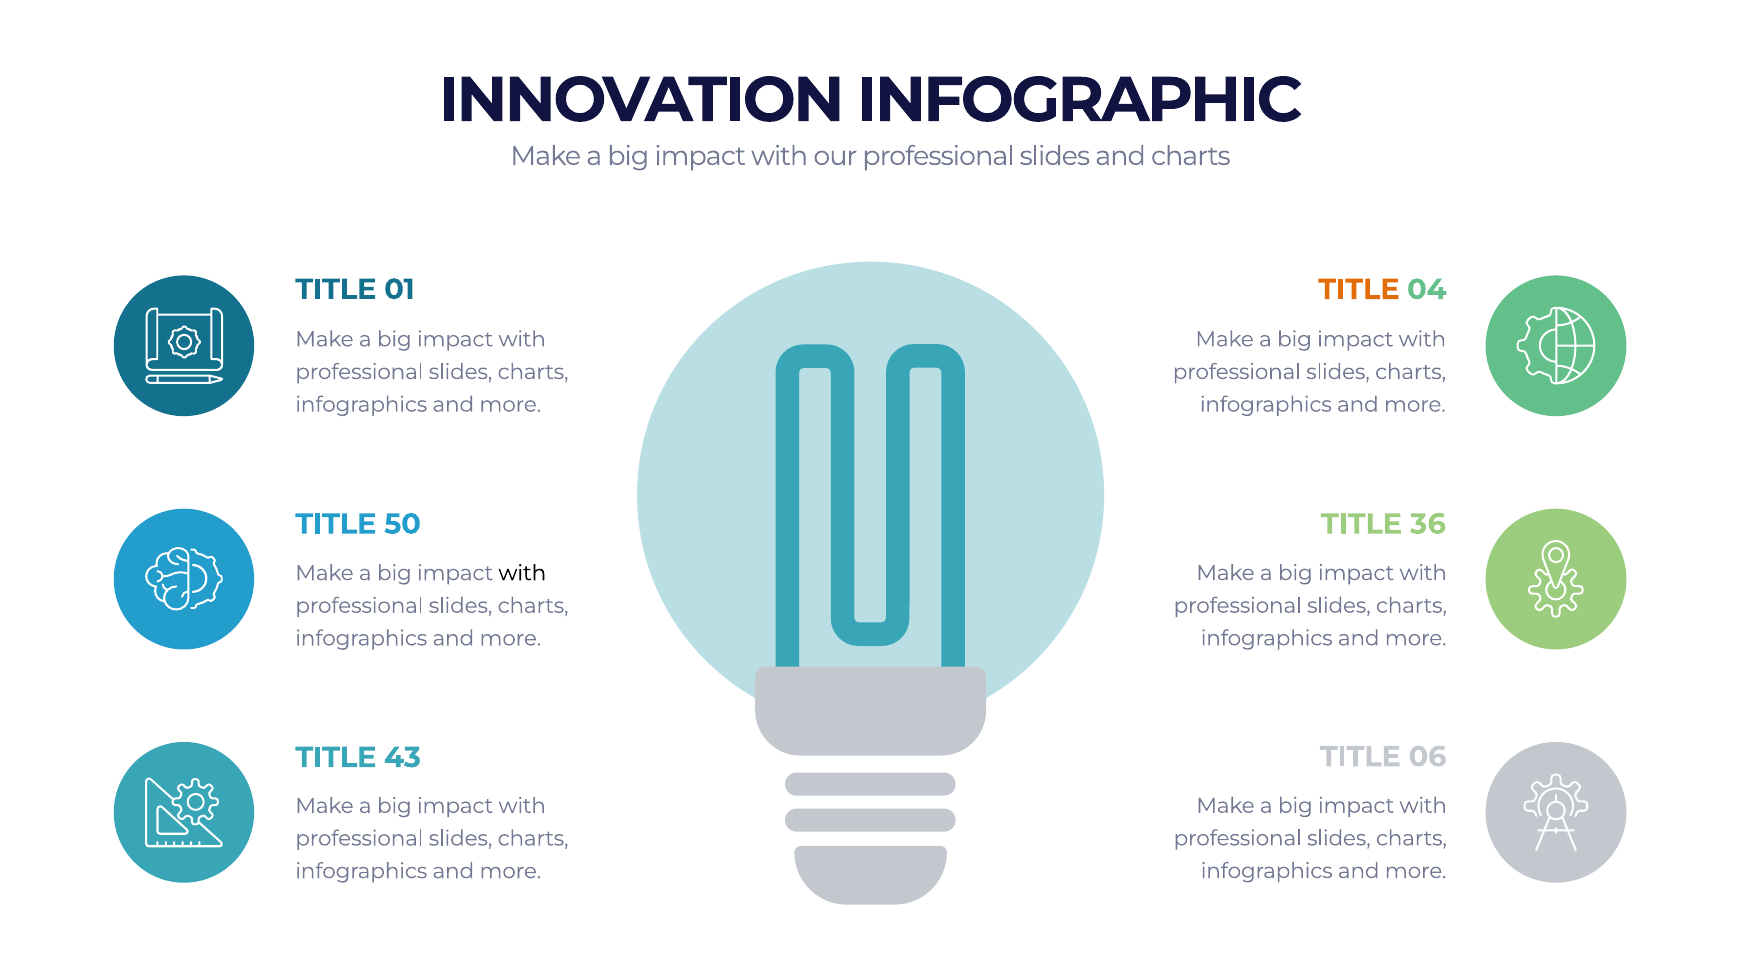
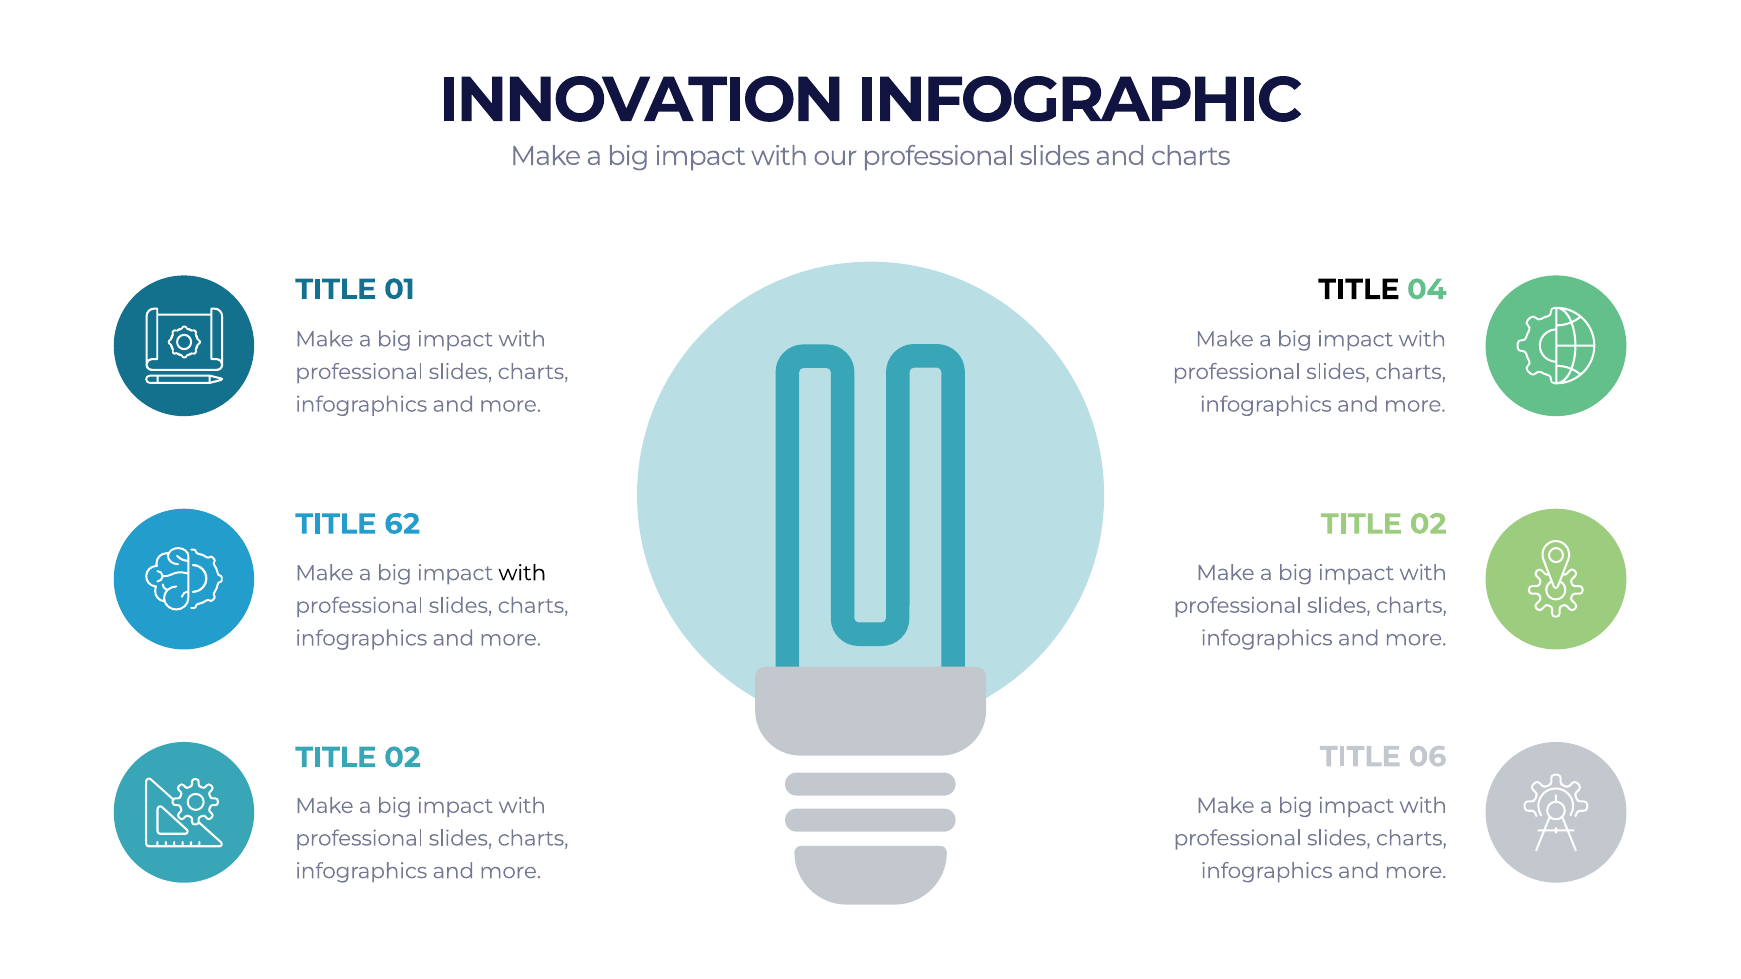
TITLE at (1359, 290) colour: orange -> black
50: 50 -> 62
36 at (1428, 524): 36 -> 02
43 at (403, 758): 43 -> 02
